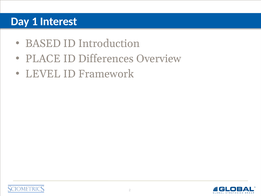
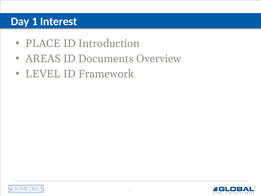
BASED: BASED -> PLACE
PLACE: PLACE -> AREAS
Differences: Differences -> Documents
